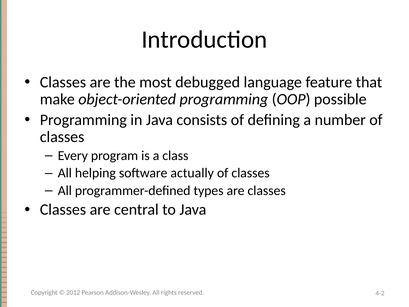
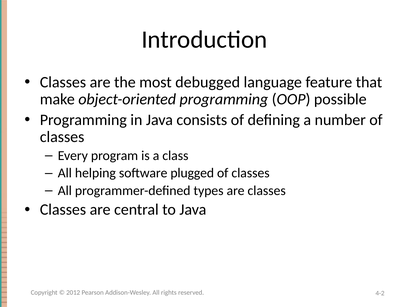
actually: actually -> plugged
